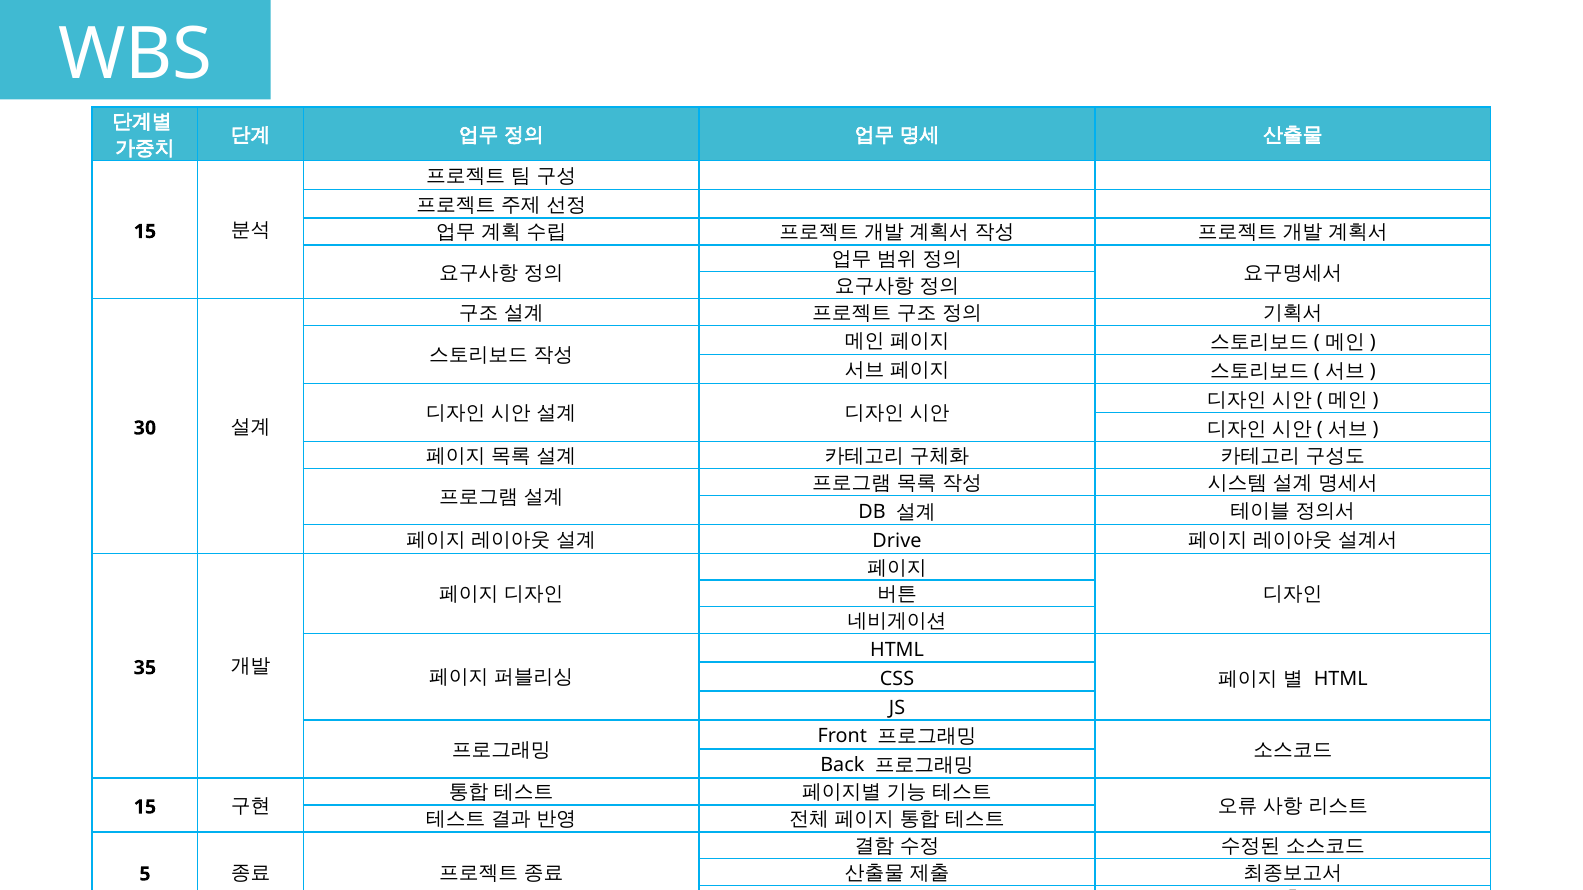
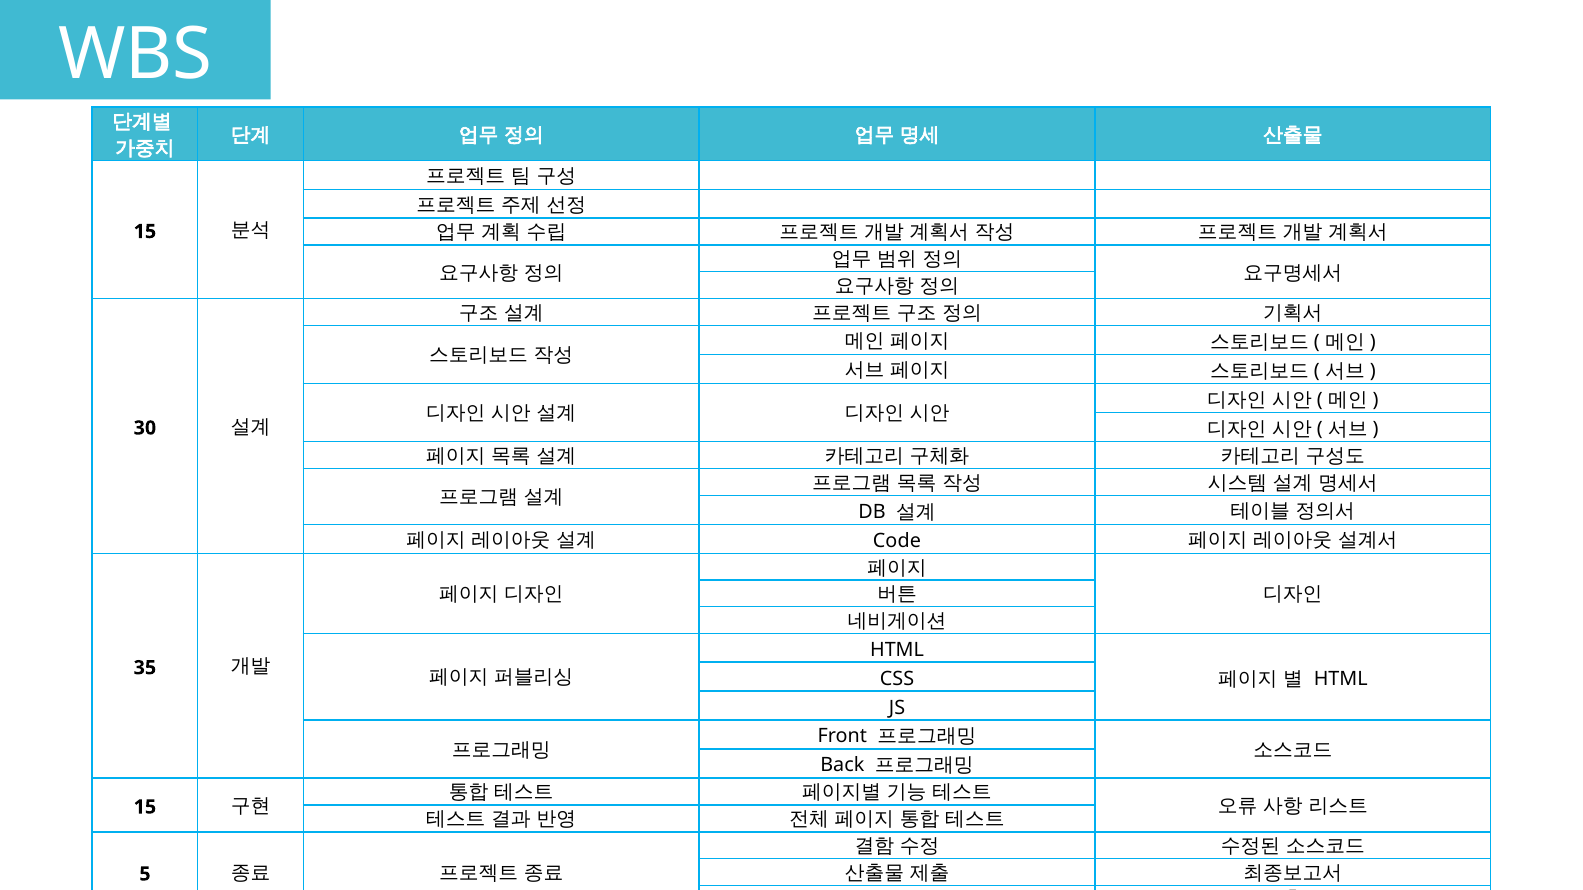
Drive: Drive -> Code
